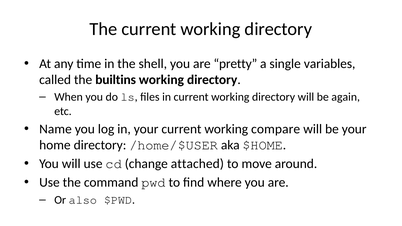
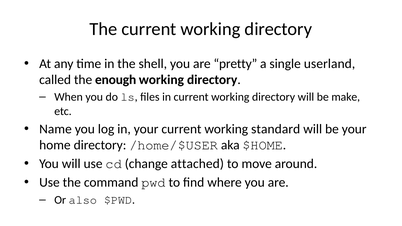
variables: variables -> userland
builtins: builtins -> enough
again: again -> make
compare: compare -> standard
